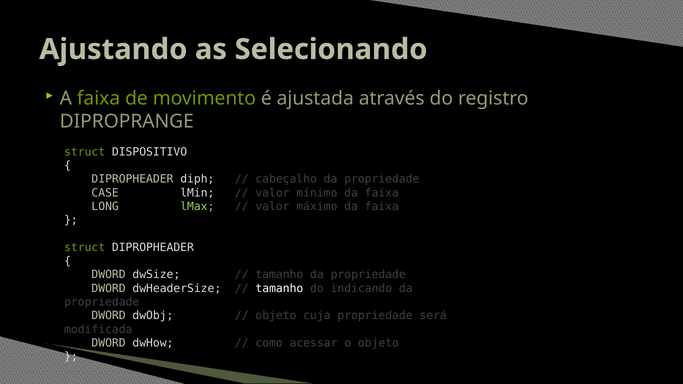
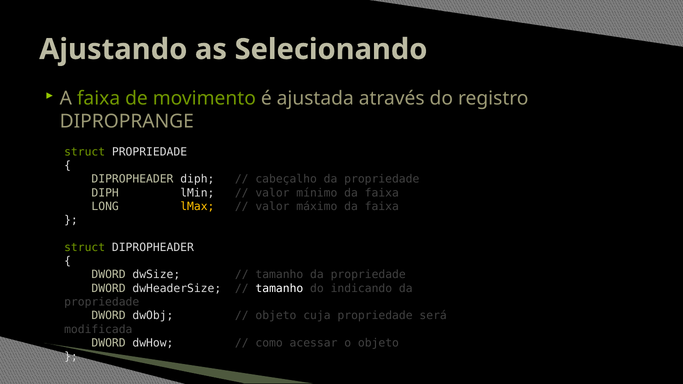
struct DISPOSITIVO: DISPOSITIVO -> PROPRIEDADE
CASE at (105, 193): CASE -> DIPH
lMax colour: light green -> yellow
